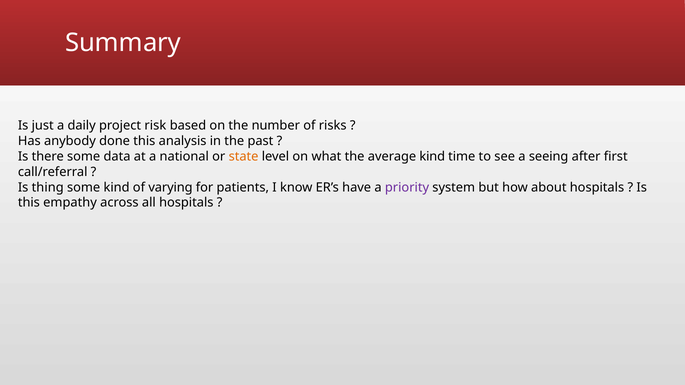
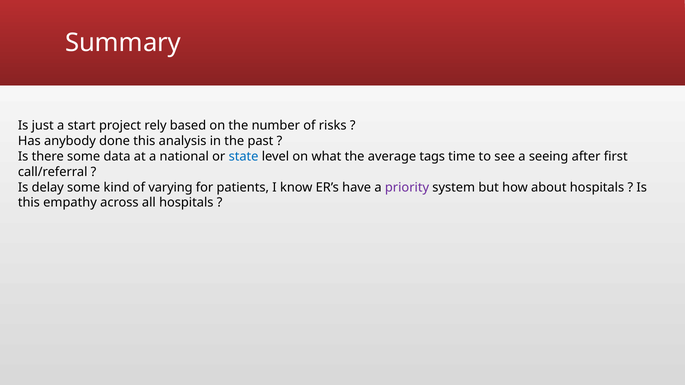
daily: daily -> start
risk: risk -> rely
state colour: orange -> blue
average kind: kind -> tags
thing: thing -> delay
